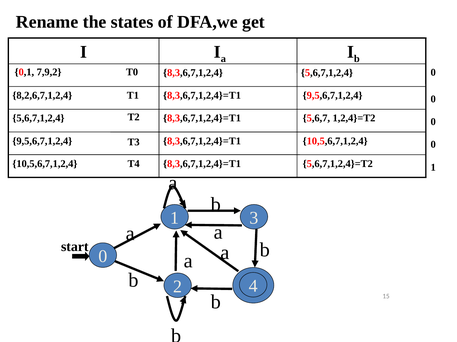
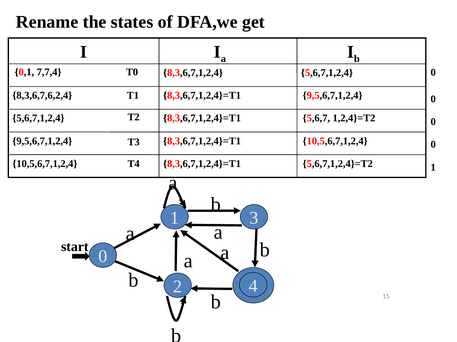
7,9,2: 7,9,2 -> 7,7,4
8,2,6,7,1,2,4: 8,2,6,7,1,2,4 -> 8,3,6,7,6,2,4
